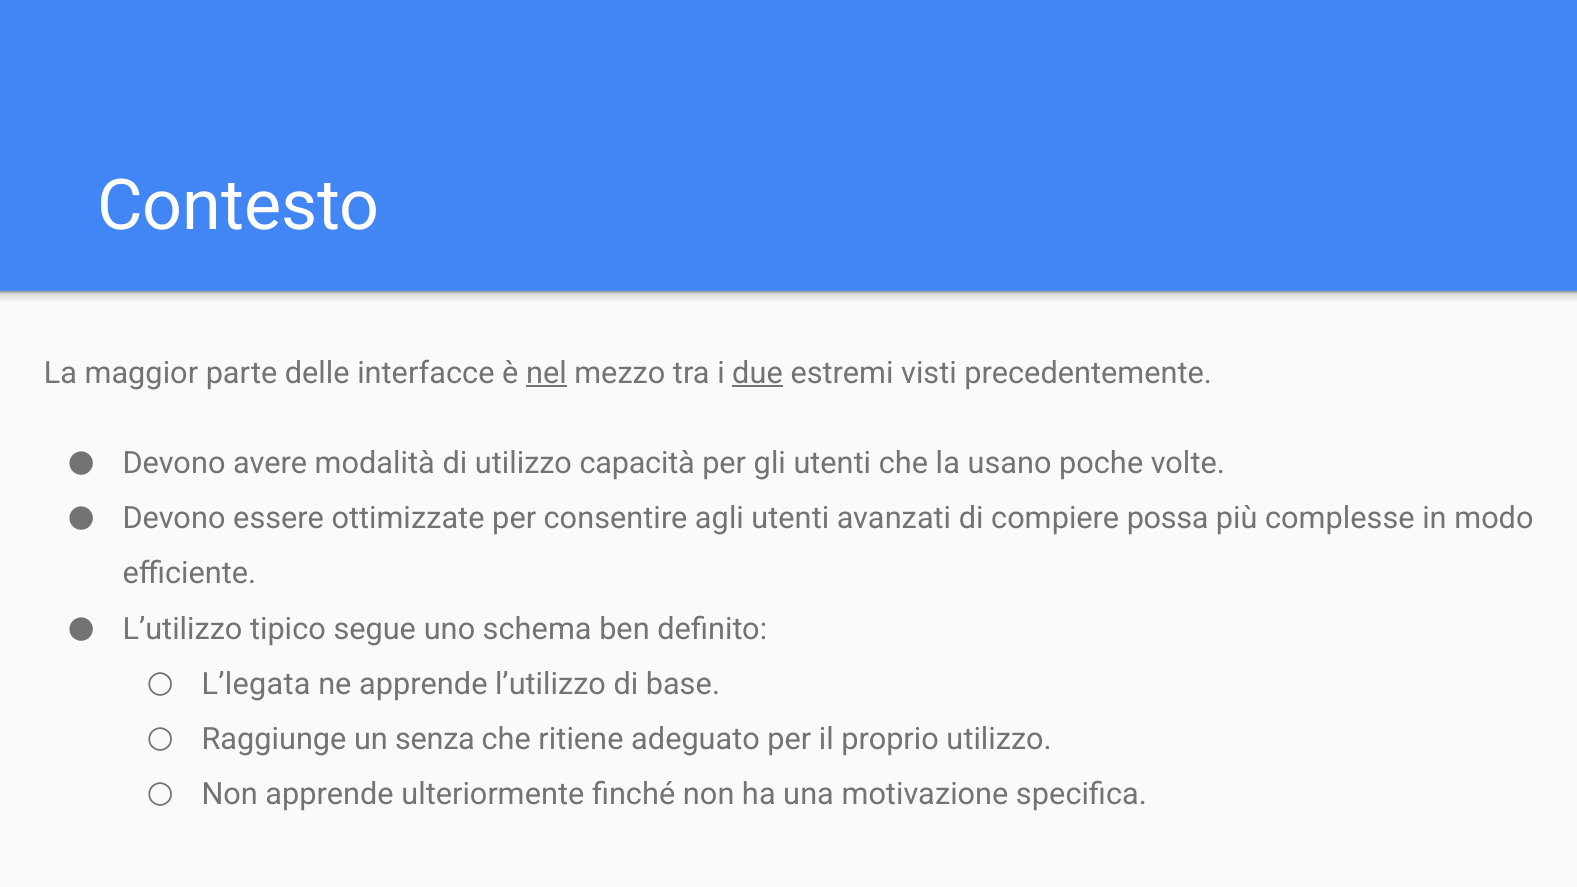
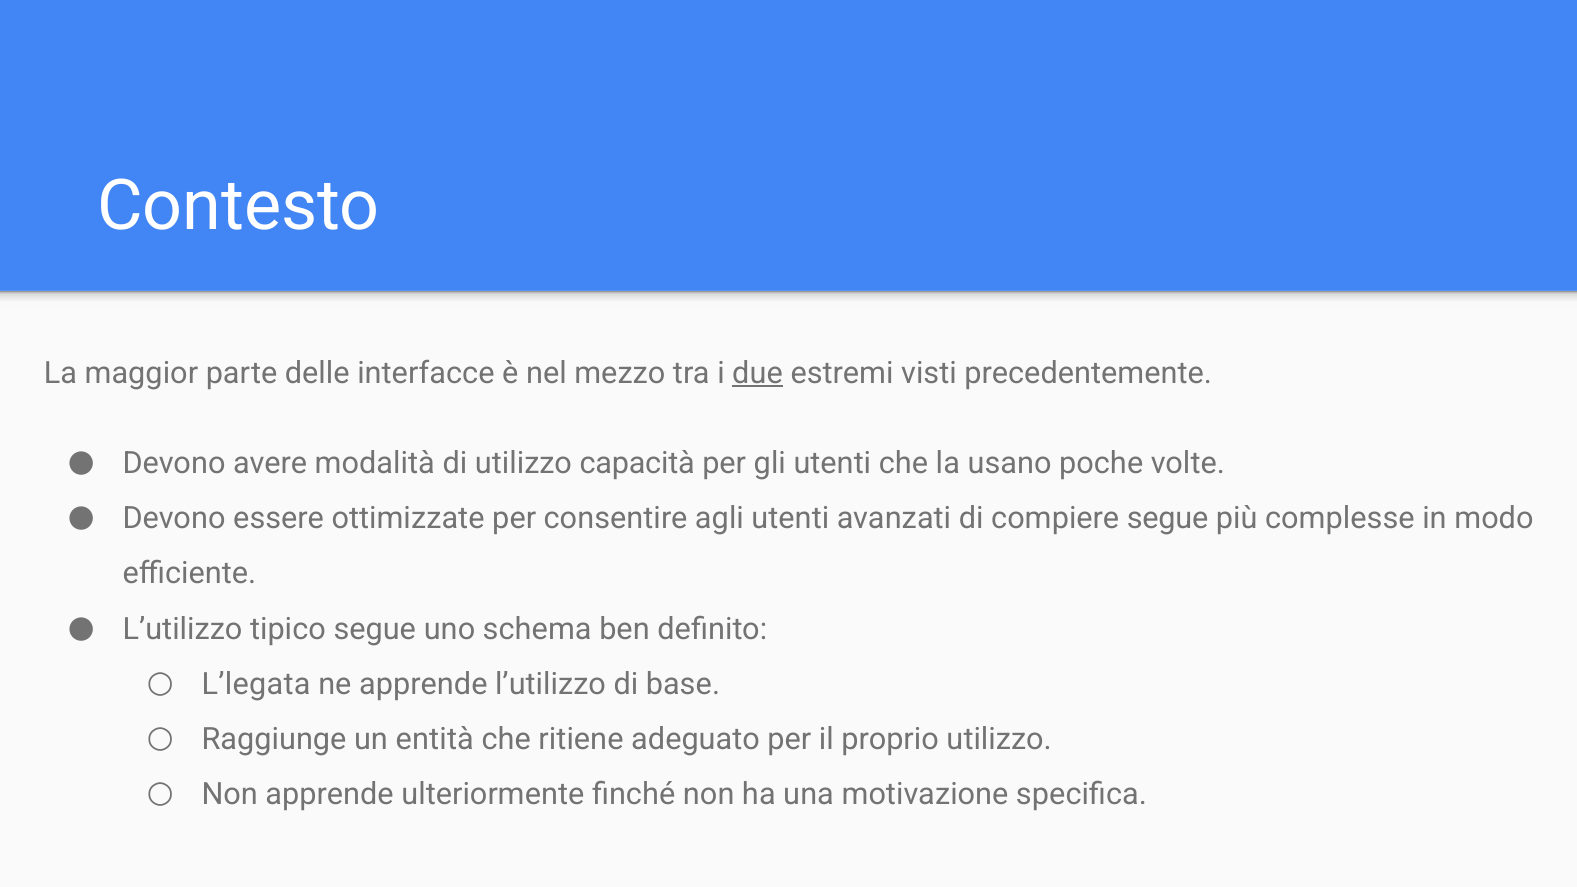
nel underline: present -> none
compiere possa: possa -> segue
senza: senza -> entità
